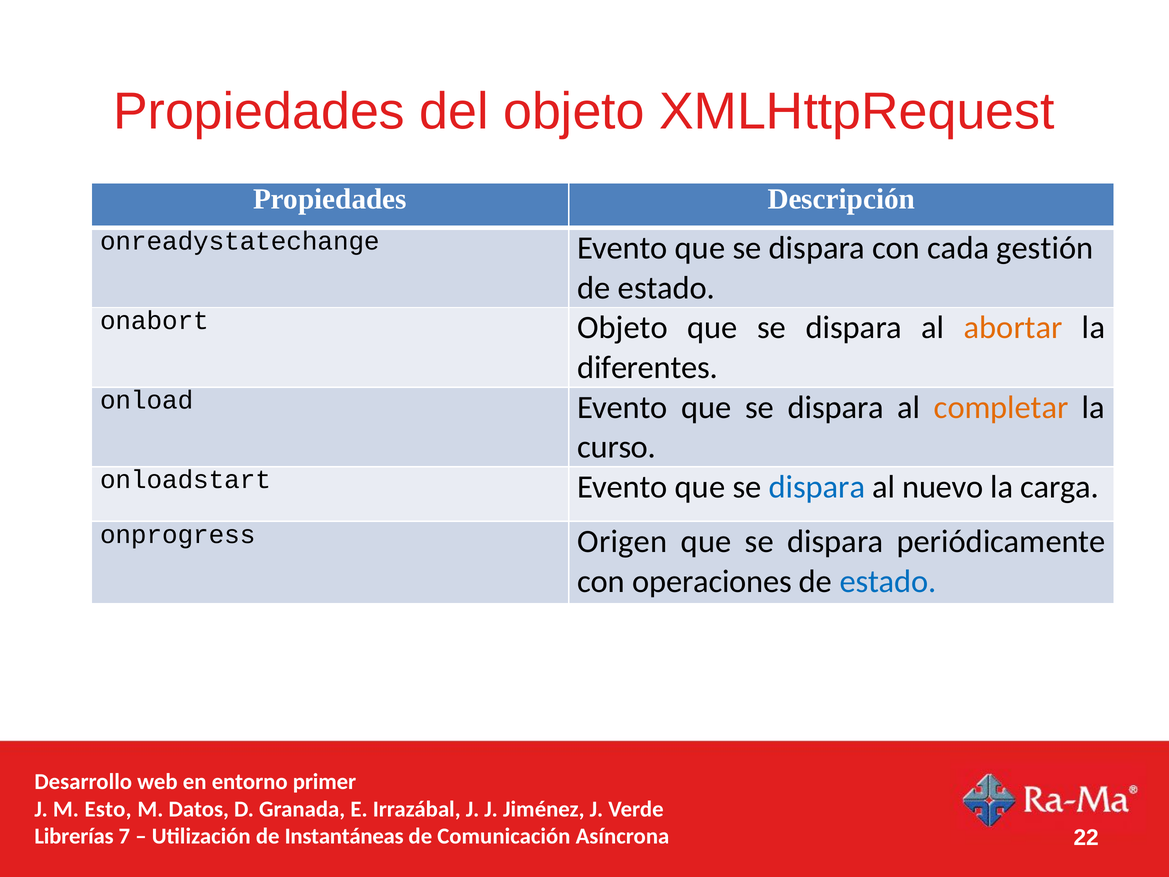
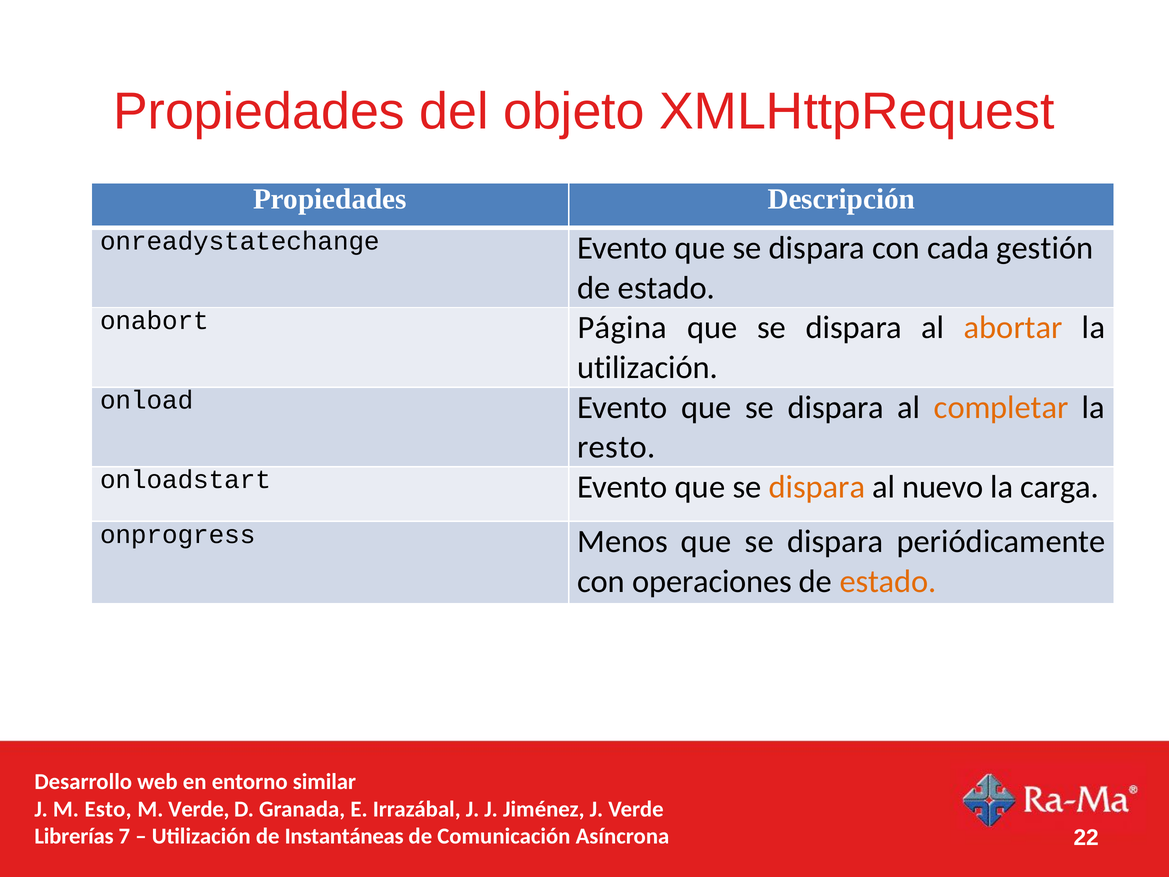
onabort Objeto: Objeto -> Página
diferentes at (648, 367): diferentes -> utilización
curso: curso -> resto
dispara at (817, 487) colour: blue -> orange
Origen: Origen -> Menos
estado at (888, 581) colour: blue -> orange
primer: primer -> similar
M Datos: Datos -> Verde
